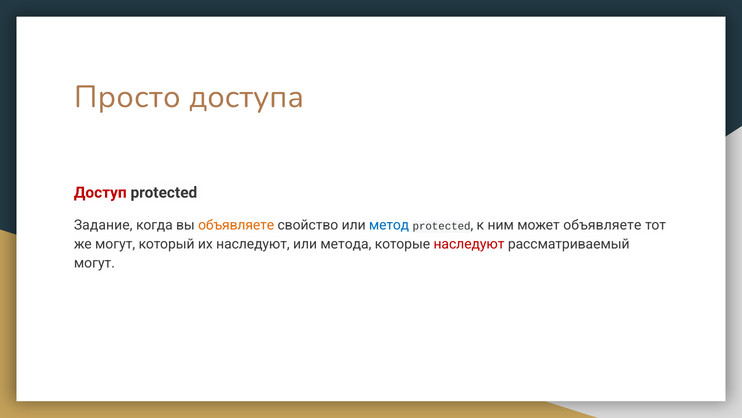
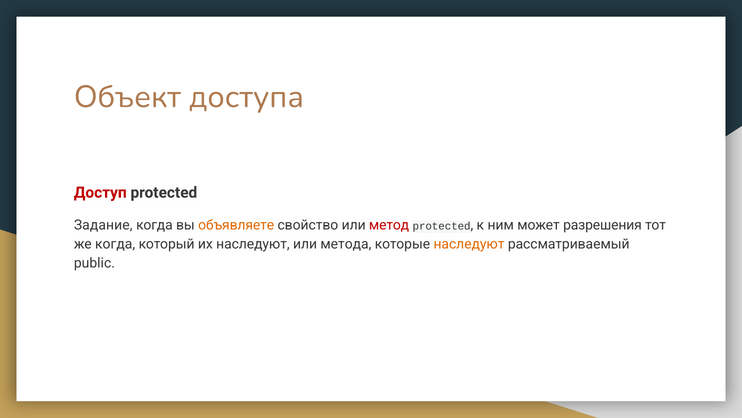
Просто: Просто -> Объект
метод colour: blue -> red
может объявляете: объявляете -> разрешения
же могут: могут -> когда
наследуют at (469, 244) colour: red -> orange
могут at (94, 263): могут -> public
